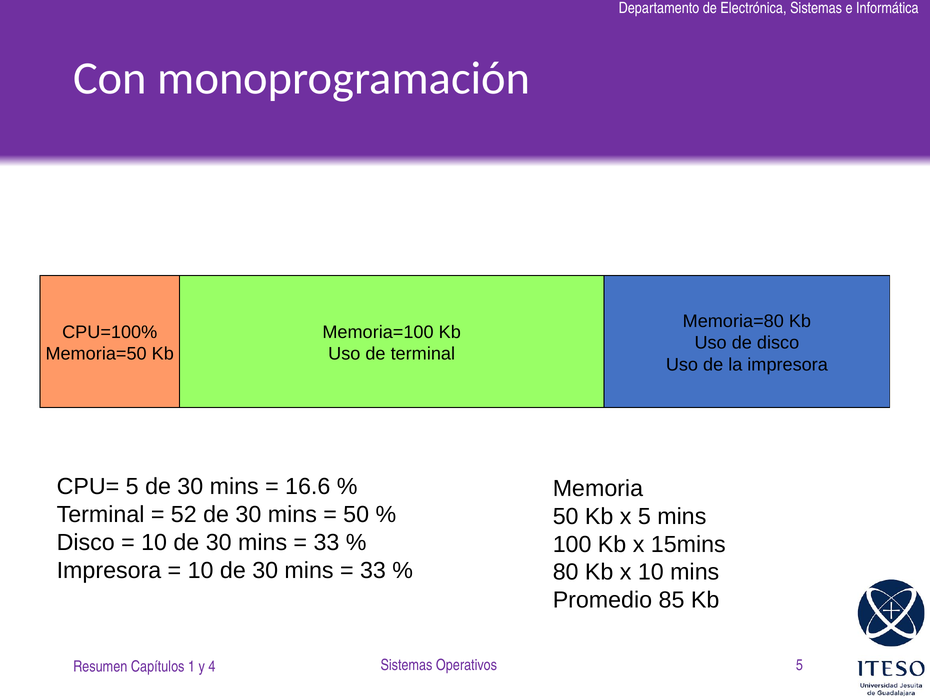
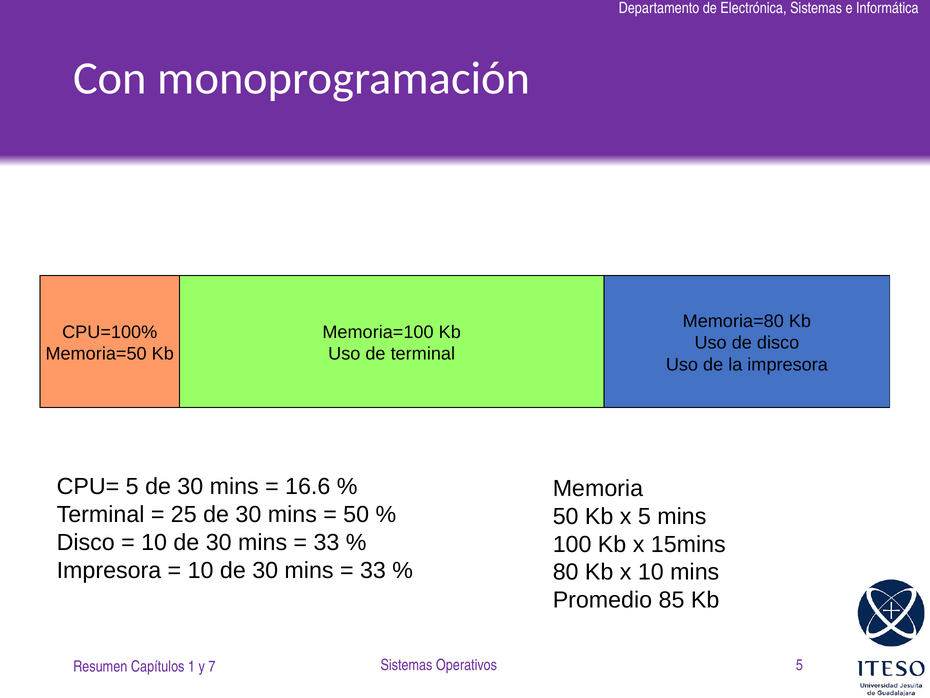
52: 52 -> 25
4: 4 -> 7
